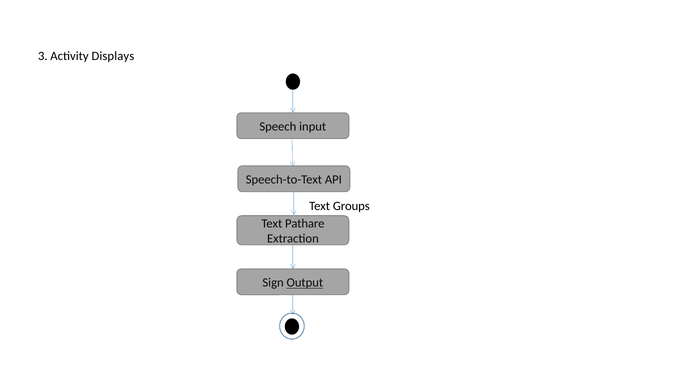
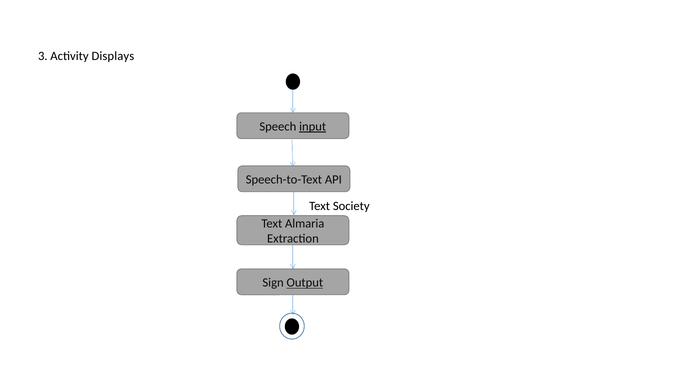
input underline: none -> present
Groups: Groups -> Society
Pathare: Pathare -> Almaria
